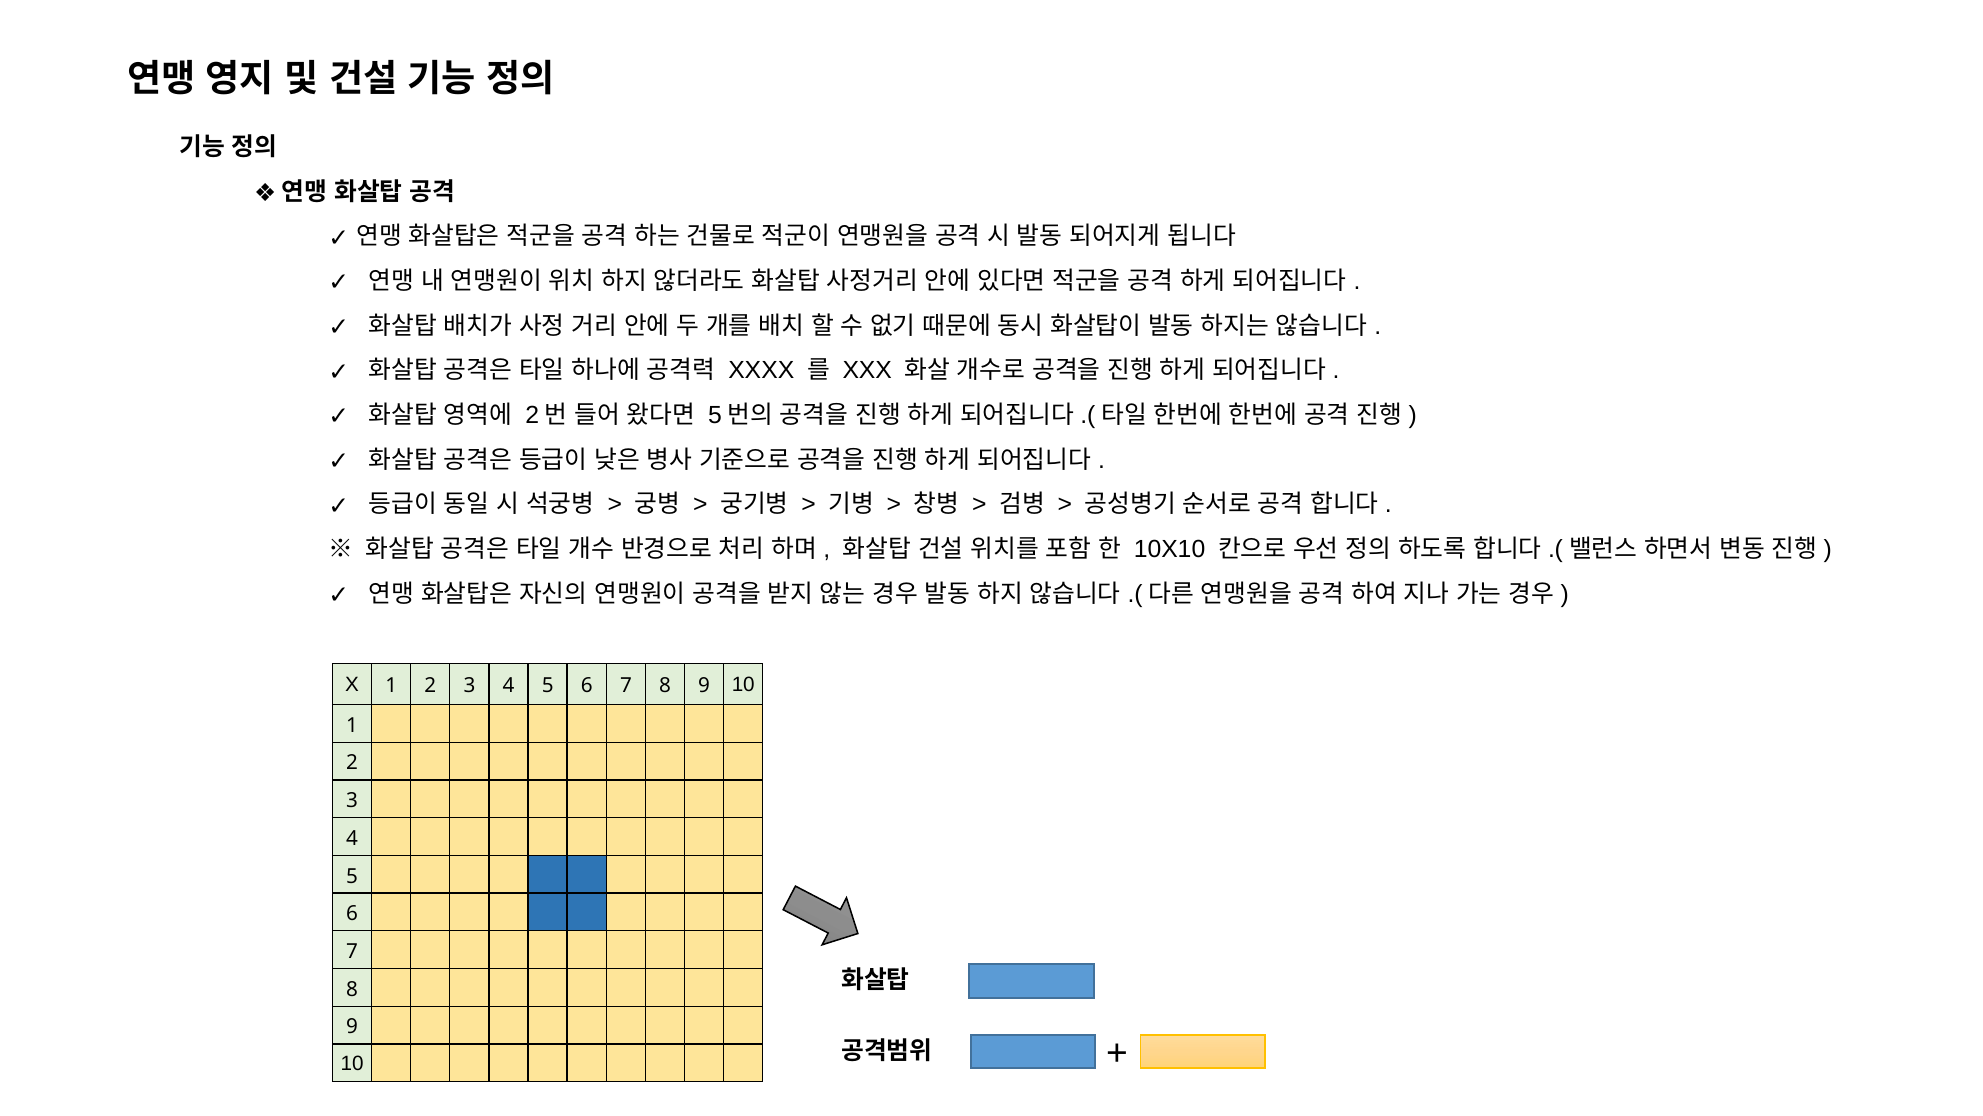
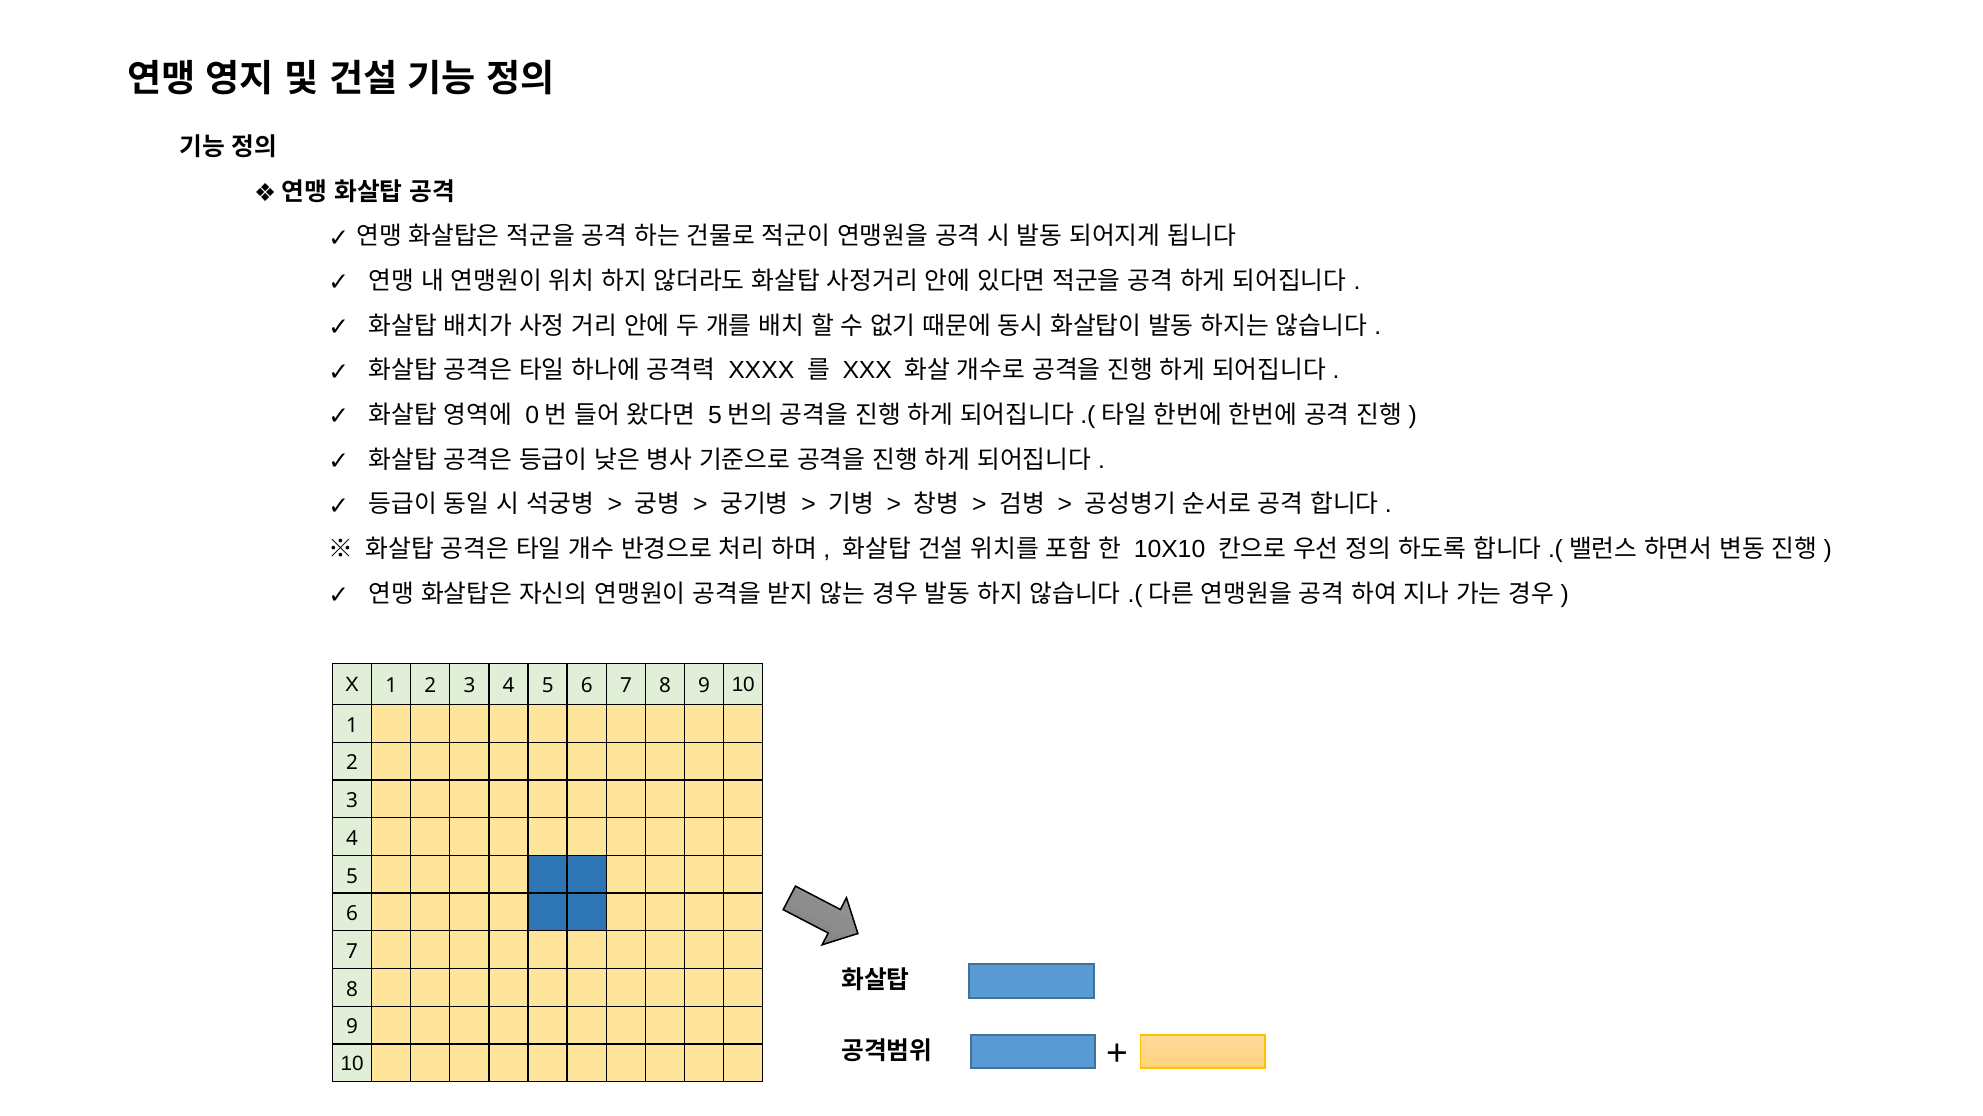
2 at (532, 415): 2 -> 0
